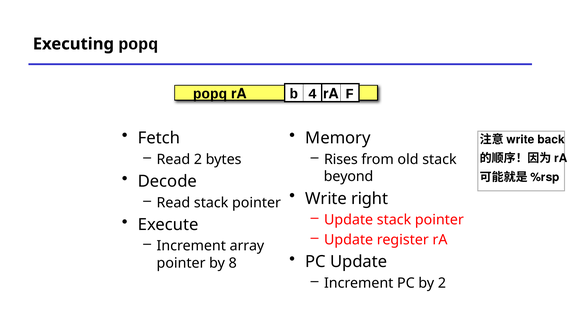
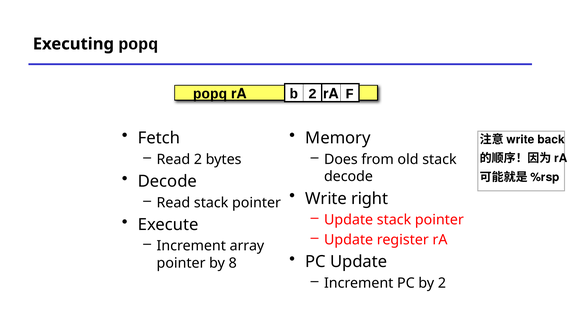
b 4: 4 -> 2
Rises: Rises -> Does
beyond at (349, 176): beyond -> decode
